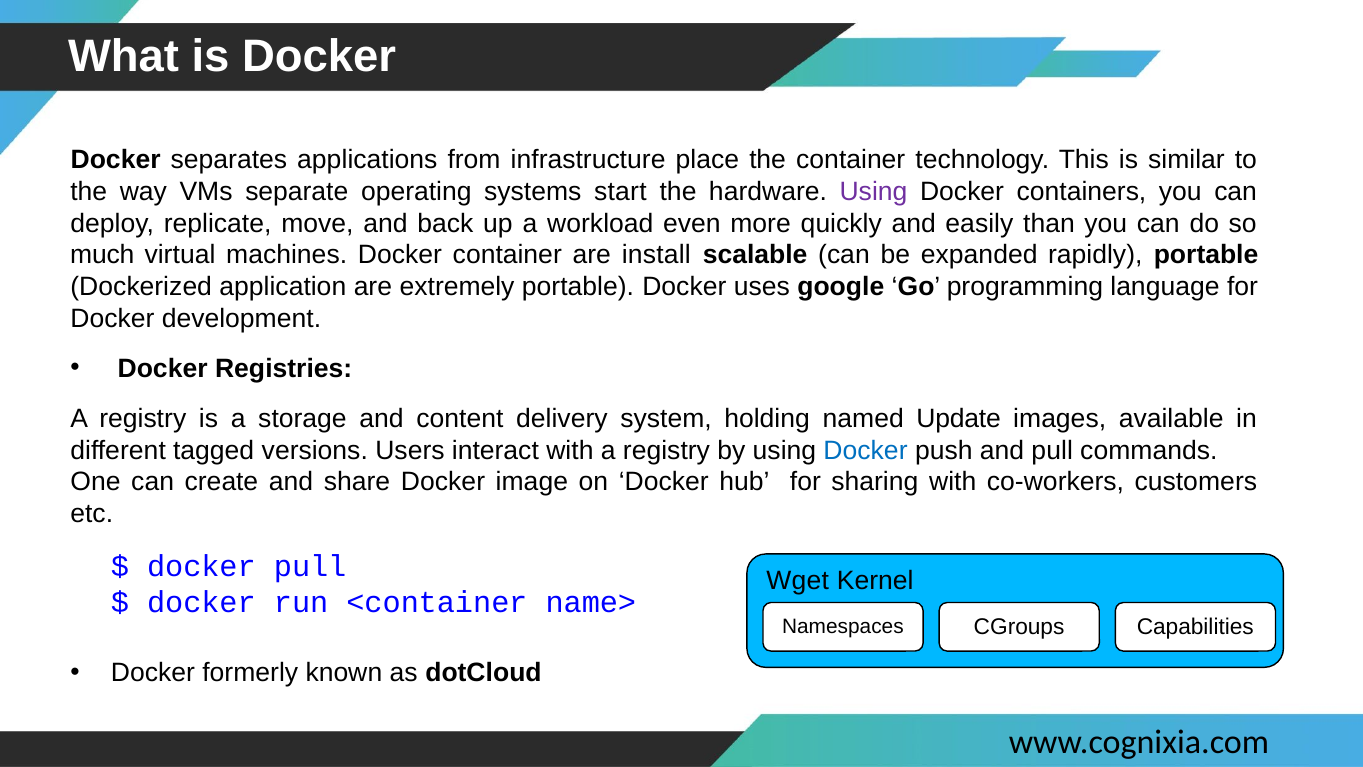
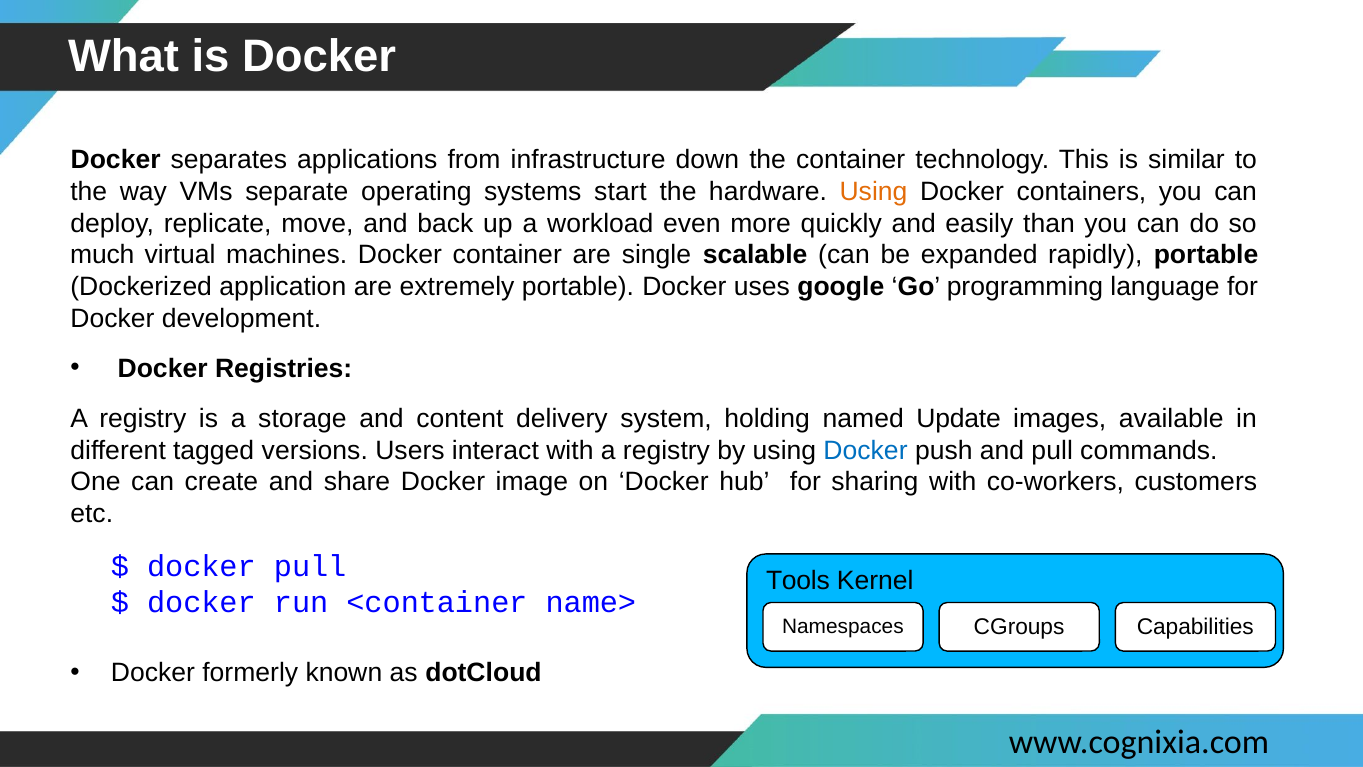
place: place -> down
Using at (873, 191) colour: purple -> orange
install: install -> single
Wget: Wget -> Tools
